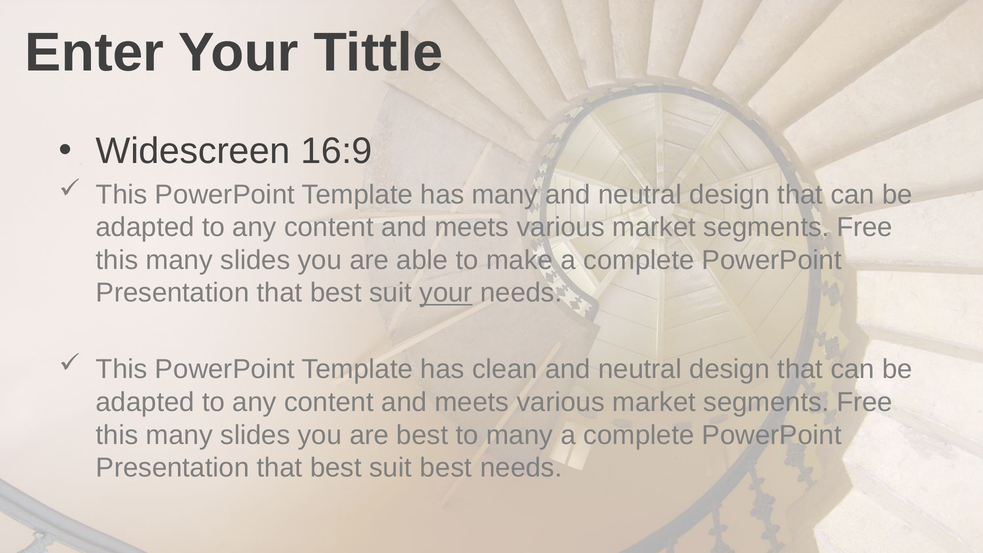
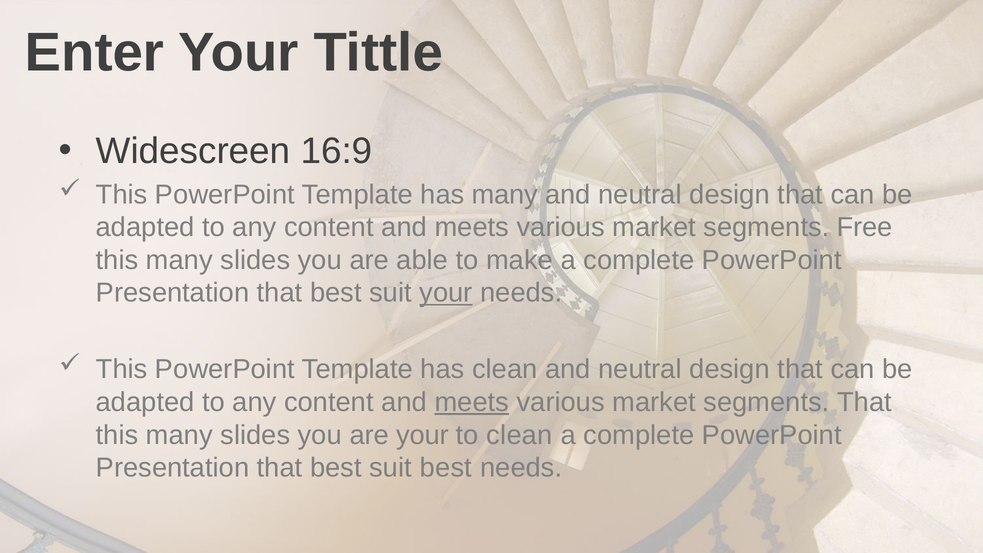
meets at (472, 402) underline: none -> present
Free at (865, 402): Free -> That
are best: best -> your
to many: many -> clean
